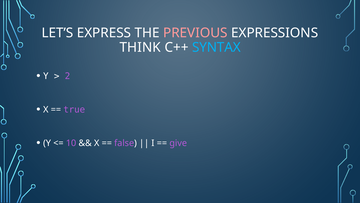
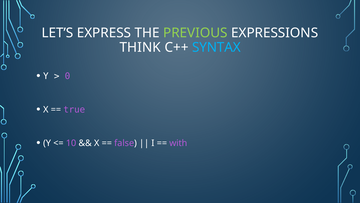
PREVIOUS colour: pink -> light green
2: 2 -> 0
give: give -> with
